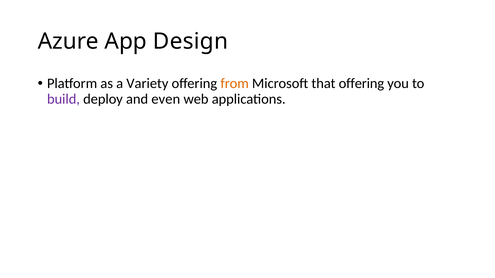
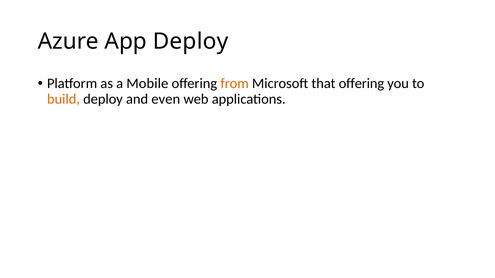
App Design: Design -> Deploy
Variety: Variety -> Mobile
build colour: purple -> orange
